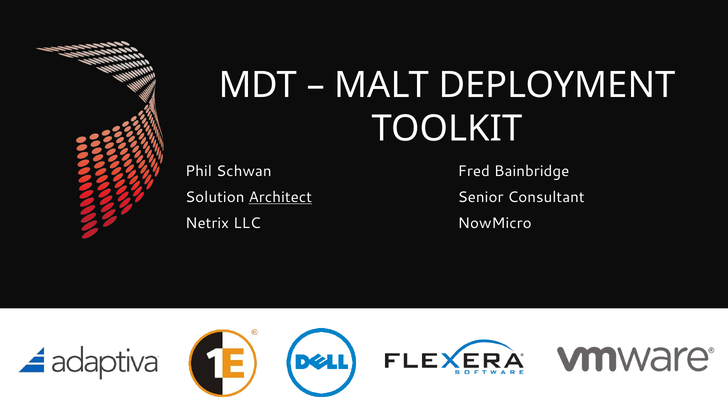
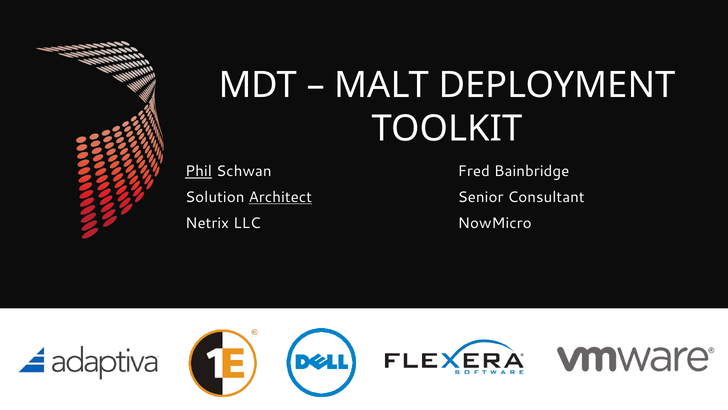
Phil underline: none -> present
